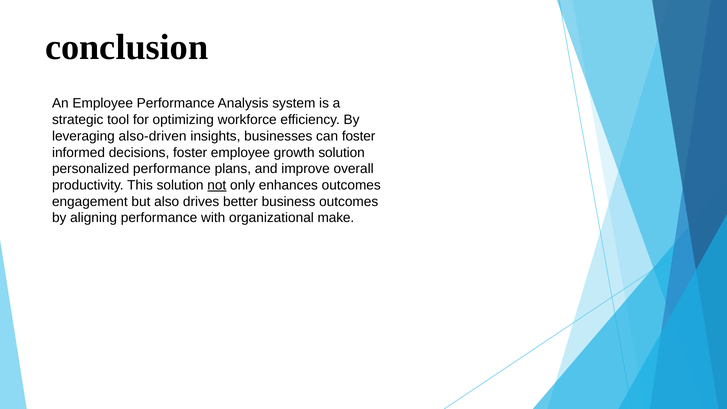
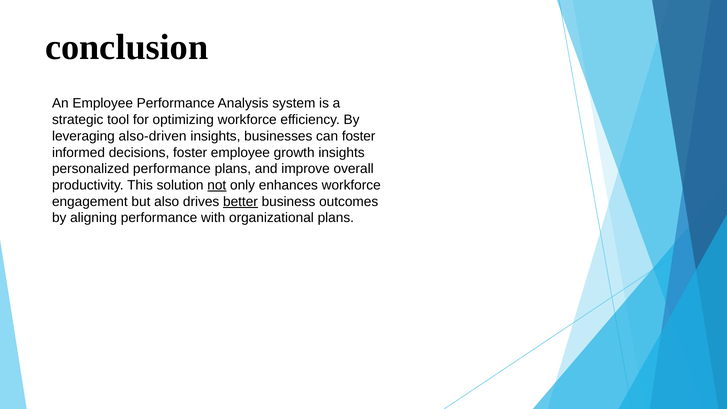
growth solution: solution -> insights
enhances outcomes: outcomes -> workforce
better underline: none -> present
organizational make: make -> plans
